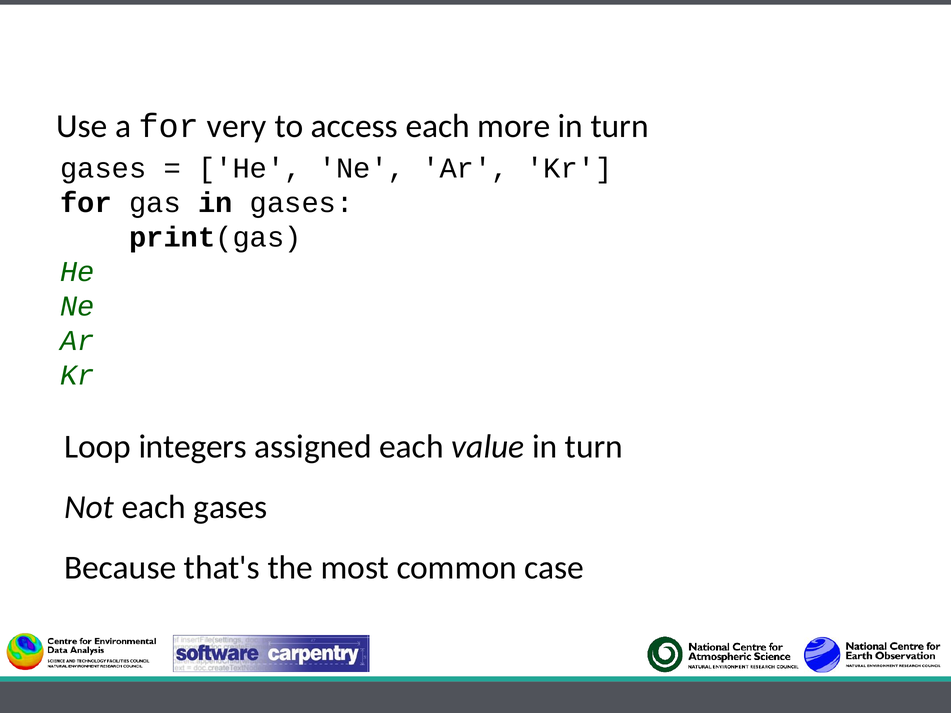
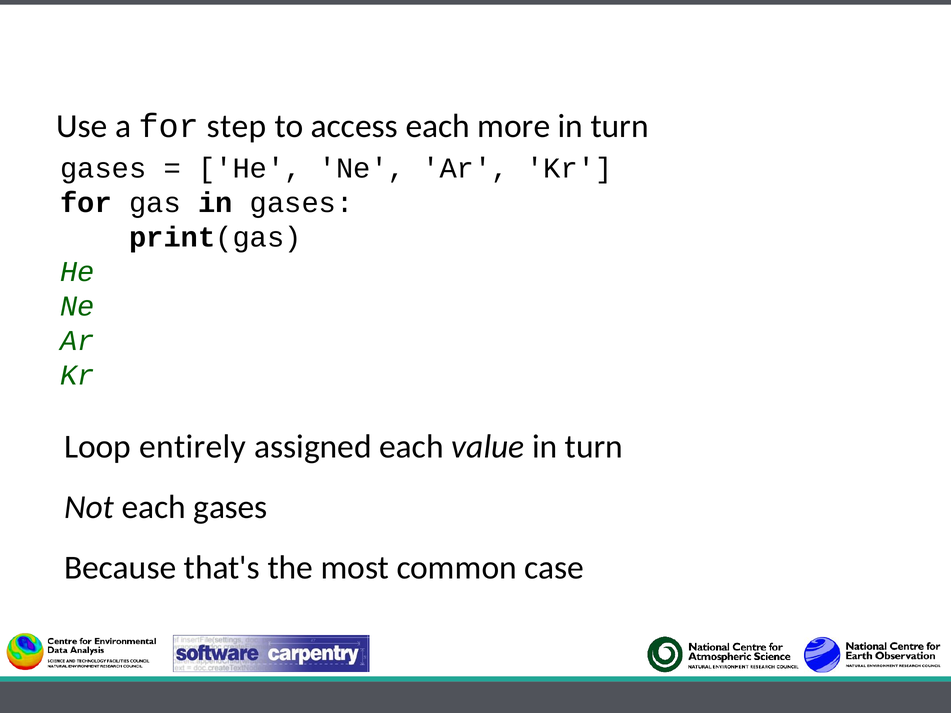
very: very -> step
integers: integers -> entirely
